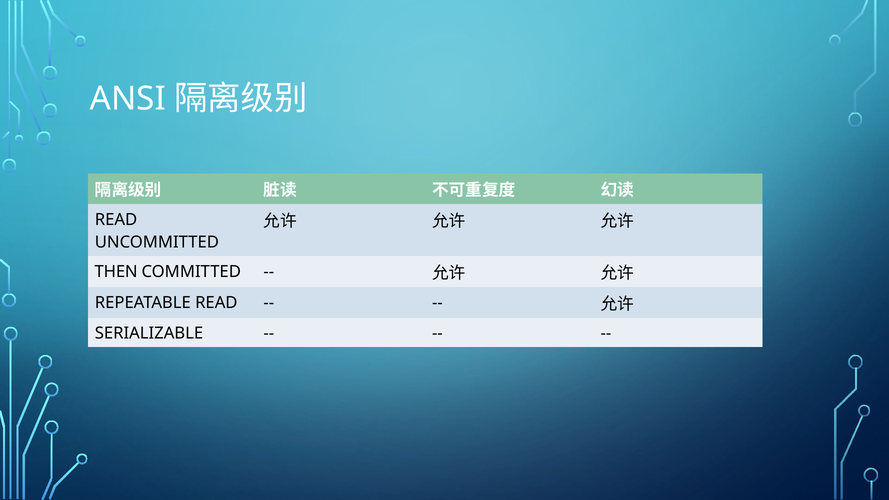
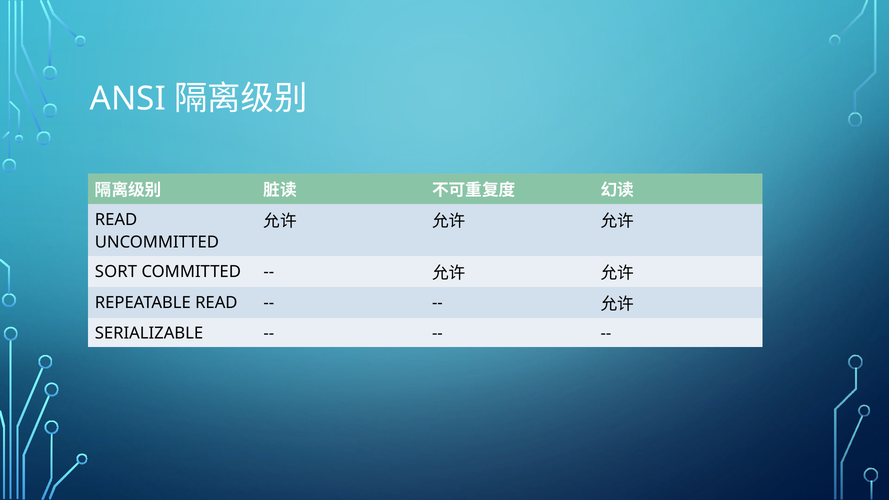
THEN: THEN -> SORT
